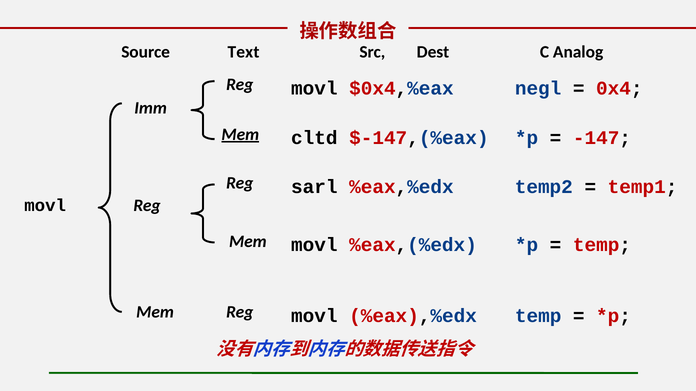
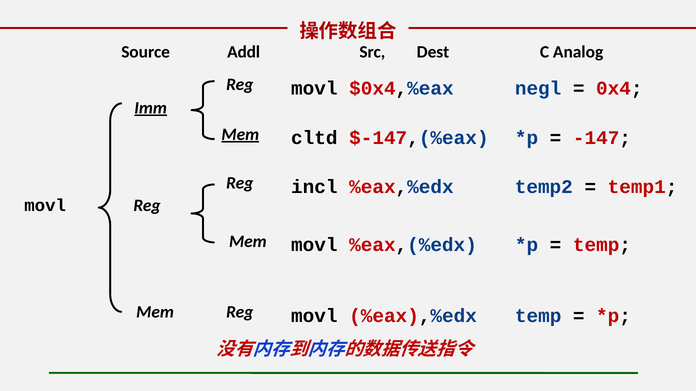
Text: Text -> Addl
Imm underline: none -> present
sarl: sarl -> incl
